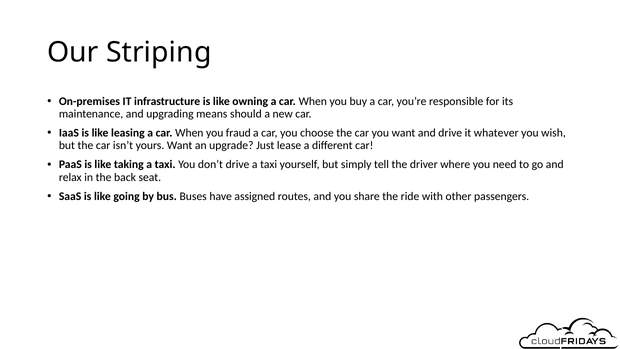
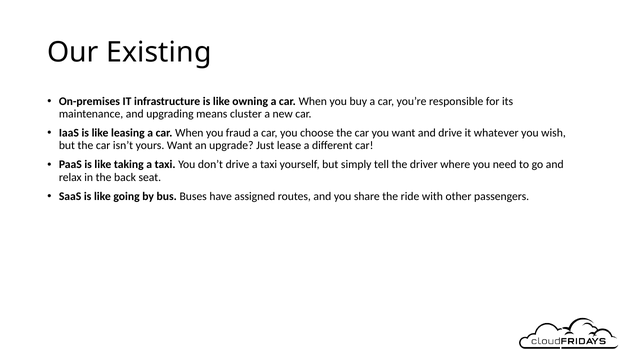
Striping: Striping -> Existing
should: should -> cluster
